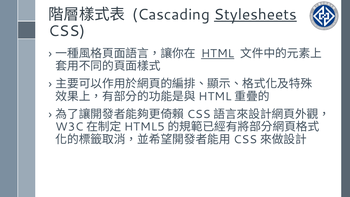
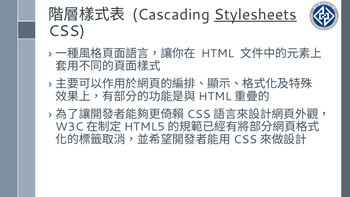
HTML underline: present -> none
